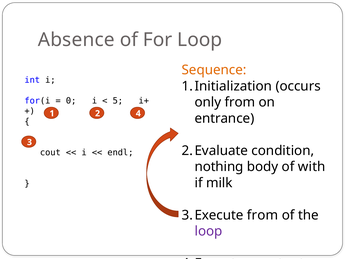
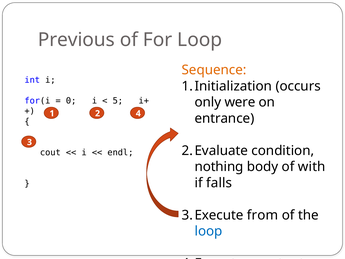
Absence: Absence -> Previous
only from: from -> were
milk: milk -> falls
loop at (209, 231) colour: purple -> blue
